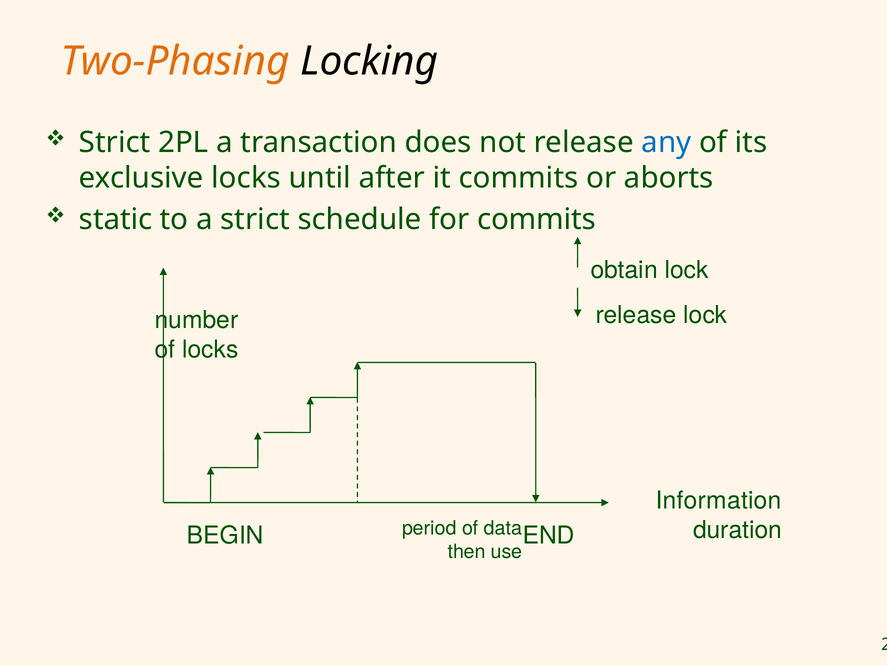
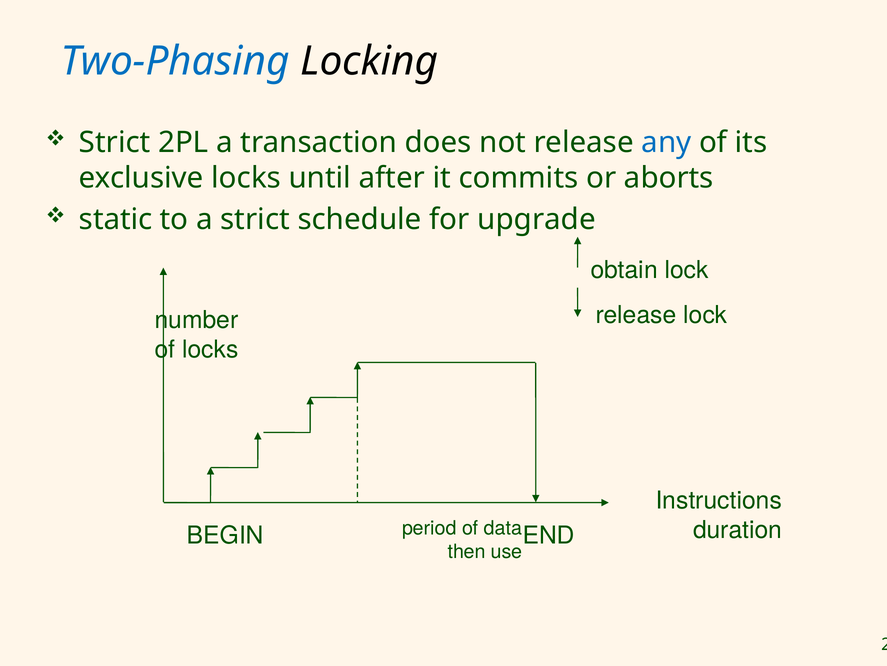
Two-Phasing colour: orange -> blue
for commits: commits -> upgrade
Information: Information -> Instructions
